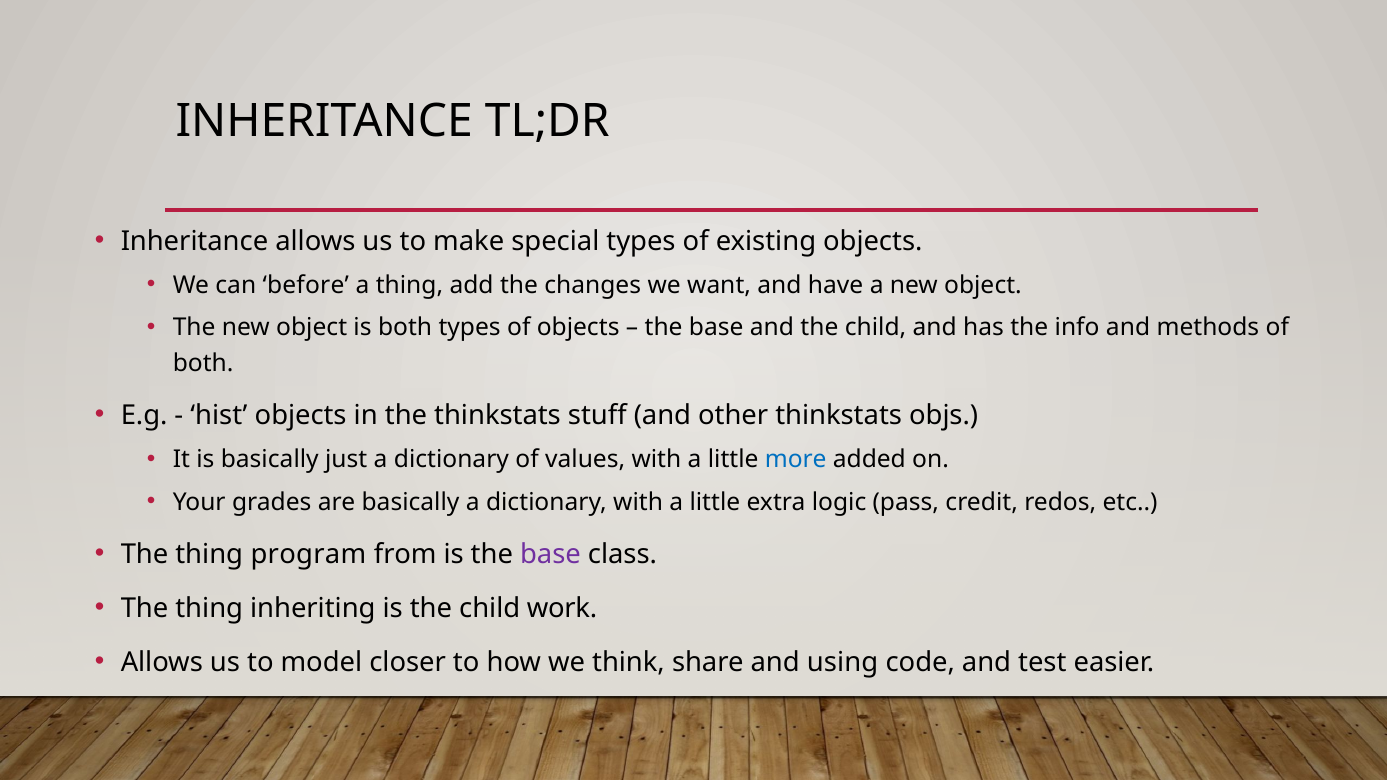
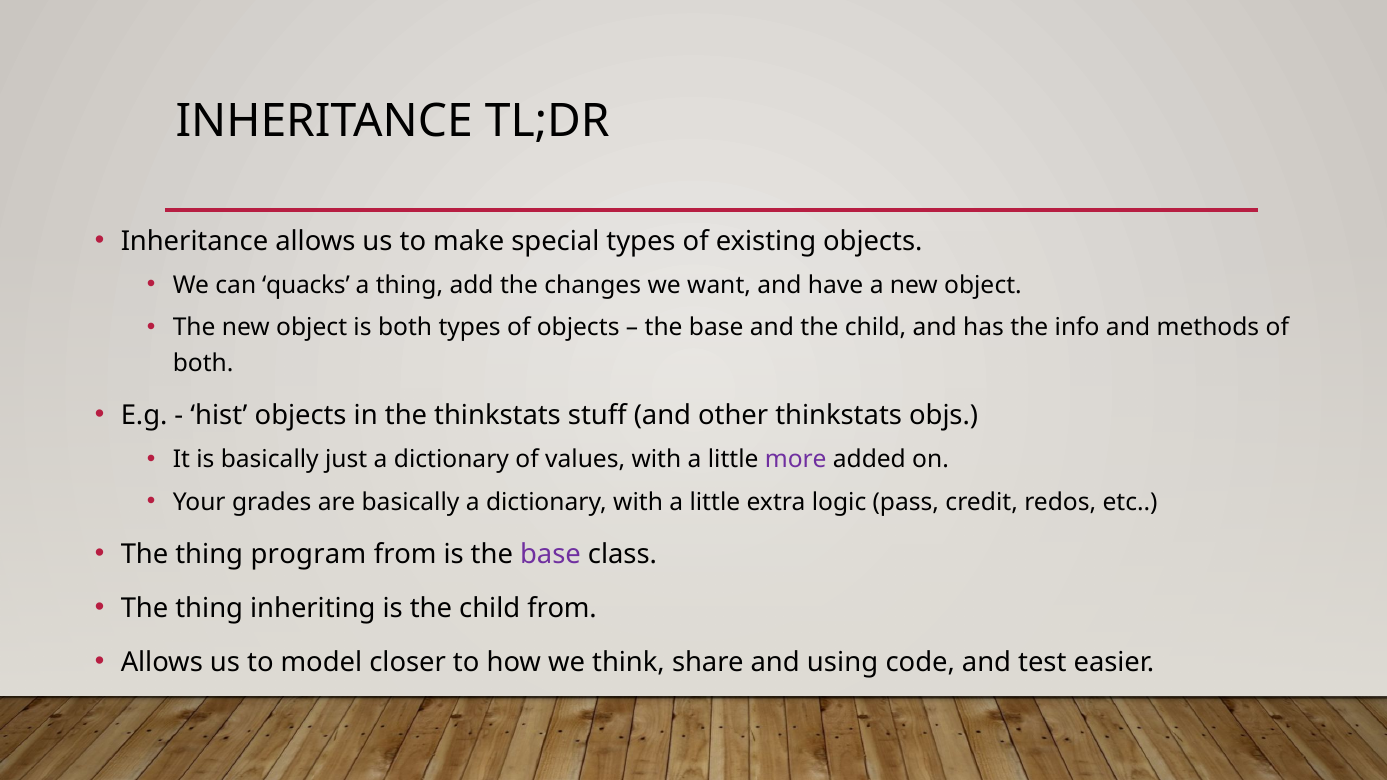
before: before -> quacks
more colour: blue -> purple
child work: work -> from
